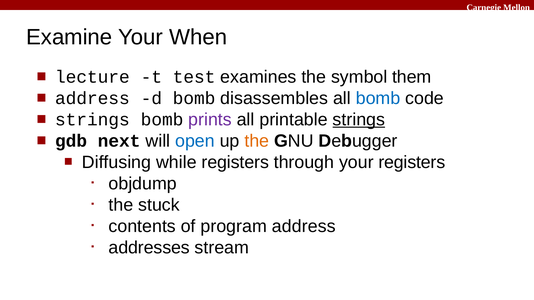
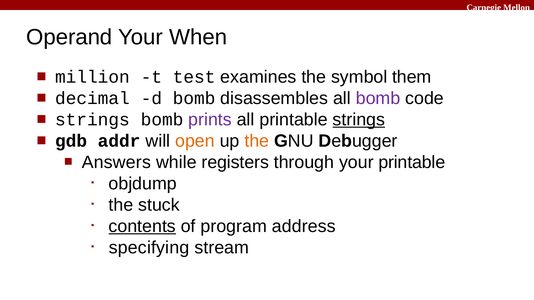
Examine: Examine -> Operand
lecture: lecture -> million
address at (93, 98): address -> decimal
bomb at (378, 98) colour: blue -> purple
next: next -> addr
open colour: blue -> orange
Diffusing: Diffusing -> Answers
your registers: registers -> printable
contents underline: none -> present
addresses: addresses -> specifying
